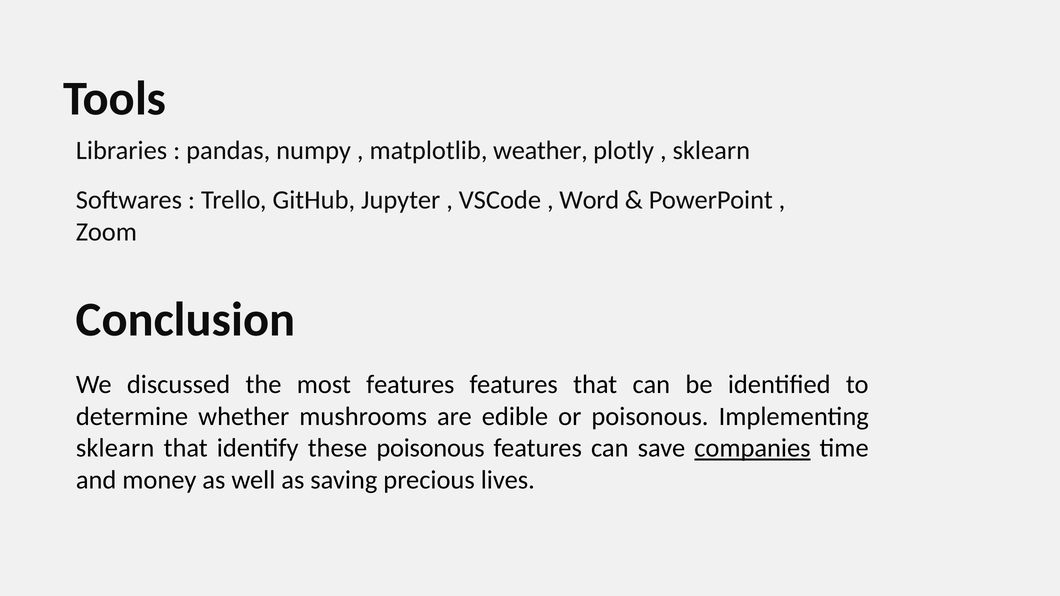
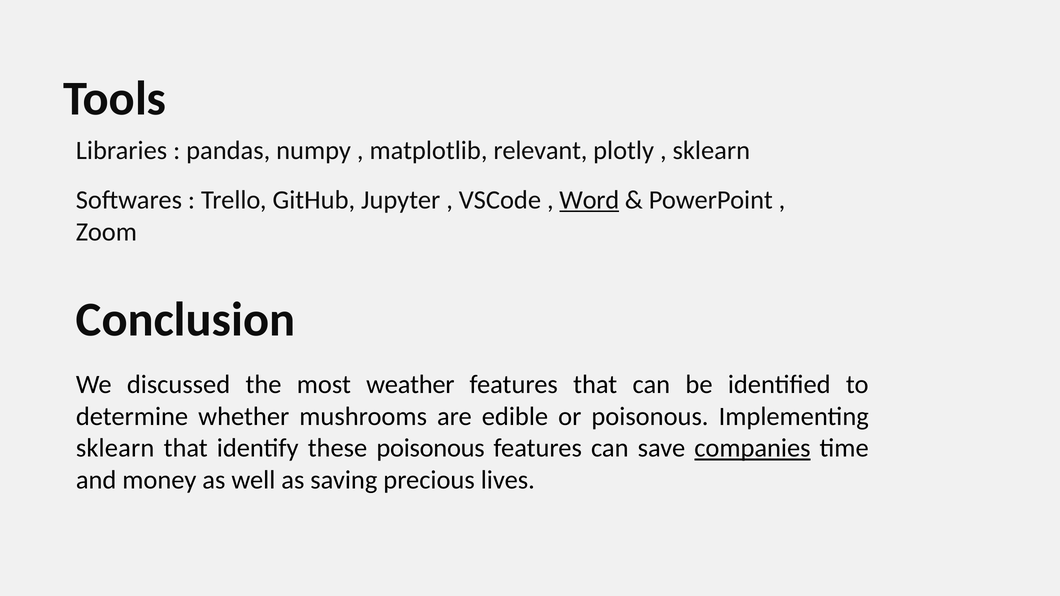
weather: weather -> relevant
Word underline: none -> present
most features: features -> weather
